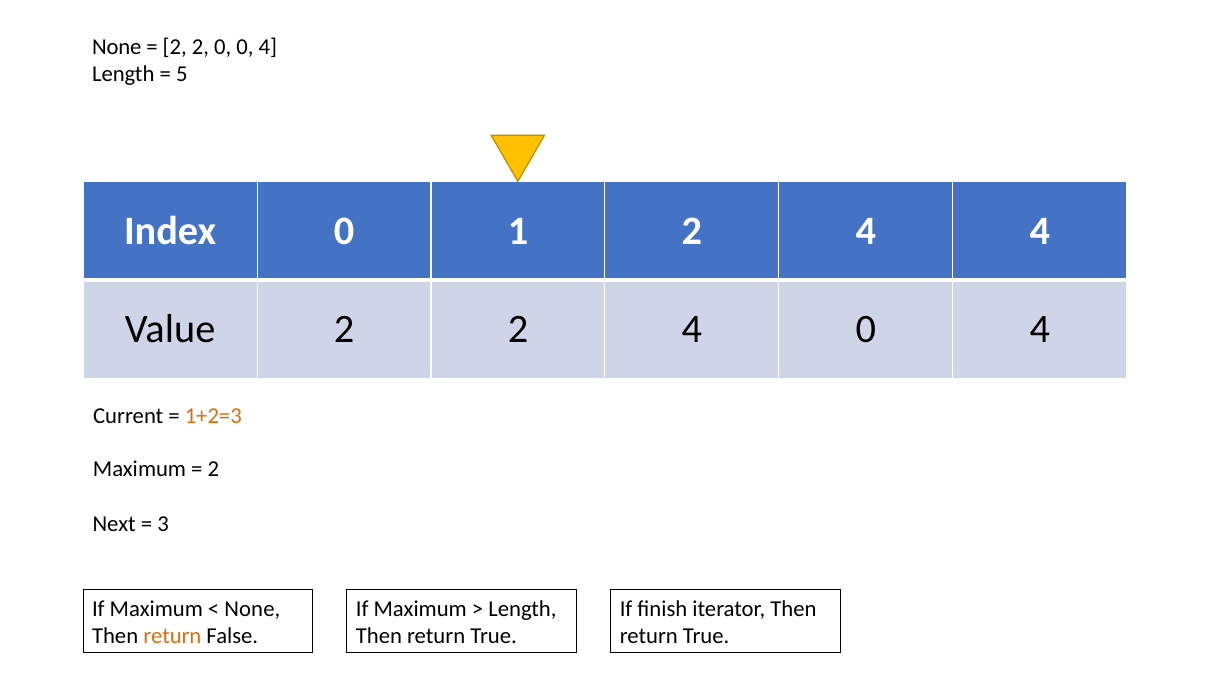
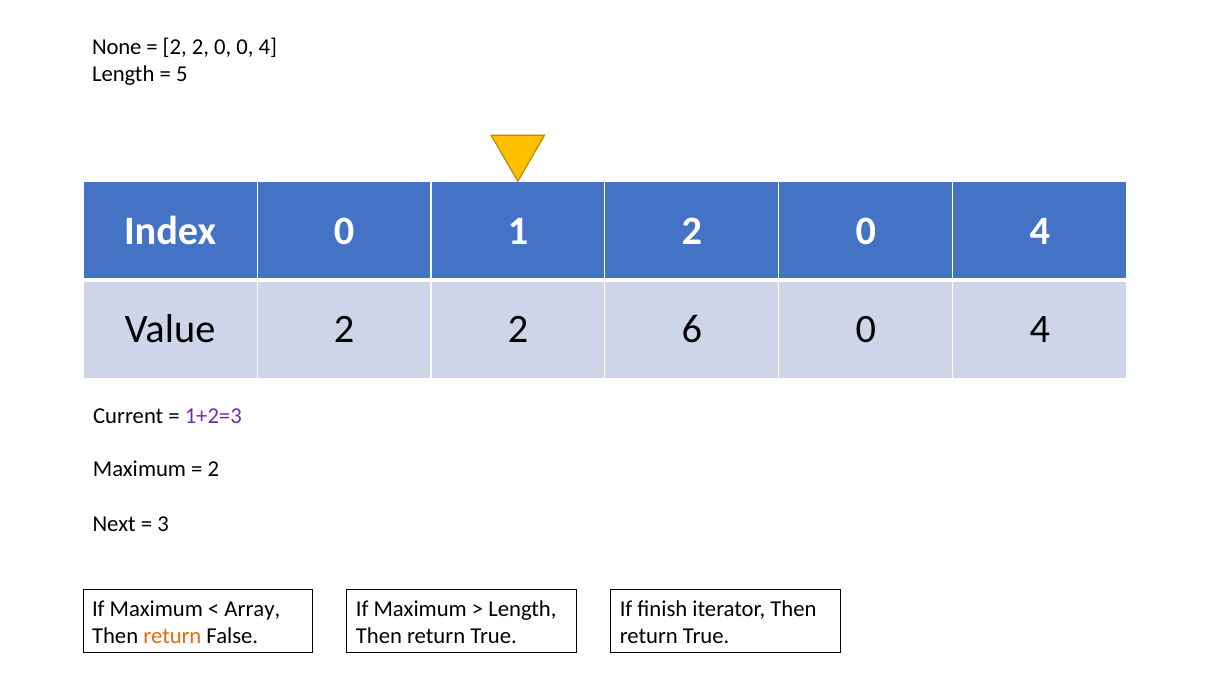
1 2 4: 4 -> 0
2 2 4: 4 -> 6
1+2=3 colour: orange -> purple
None at (252, 609): None -> Array
